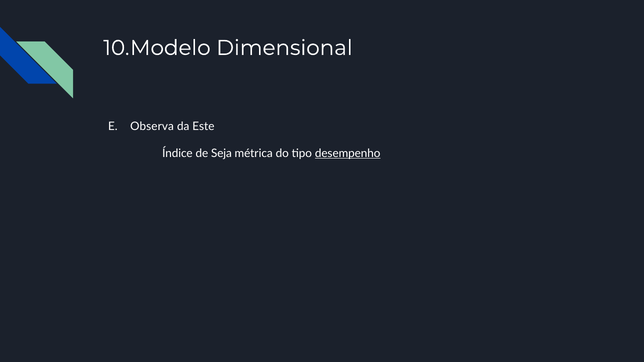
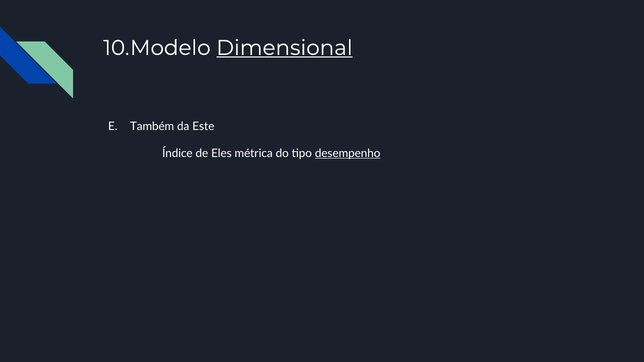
Dimensional underline: none -> present
Observa: Observa -> Também
Seja: Seja -> Eles
